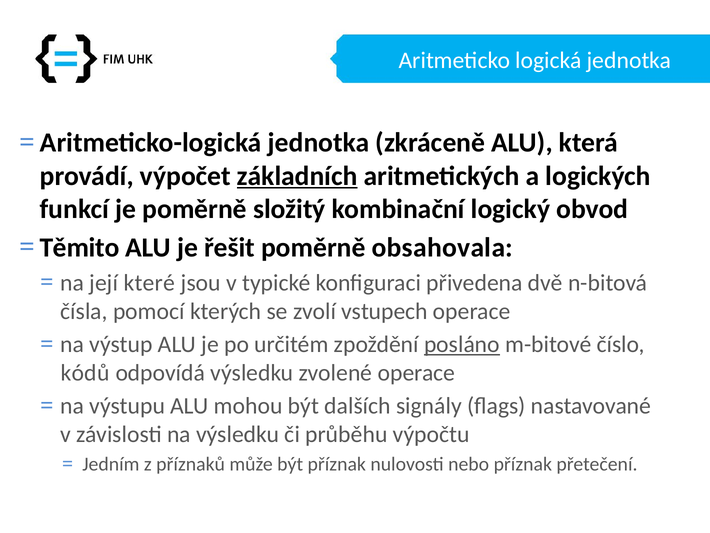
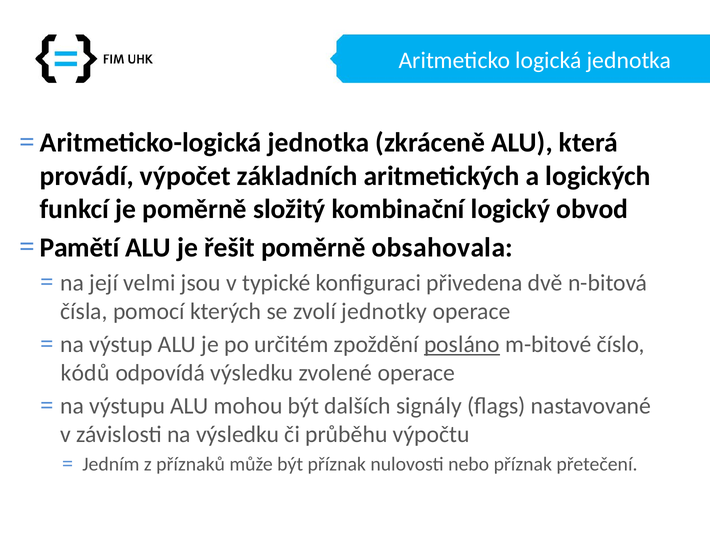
základních underline: present -> none
Těmito: Těmito -> Pamětí
které: které -> velmi
vstupech: vstupech -> jednotky
